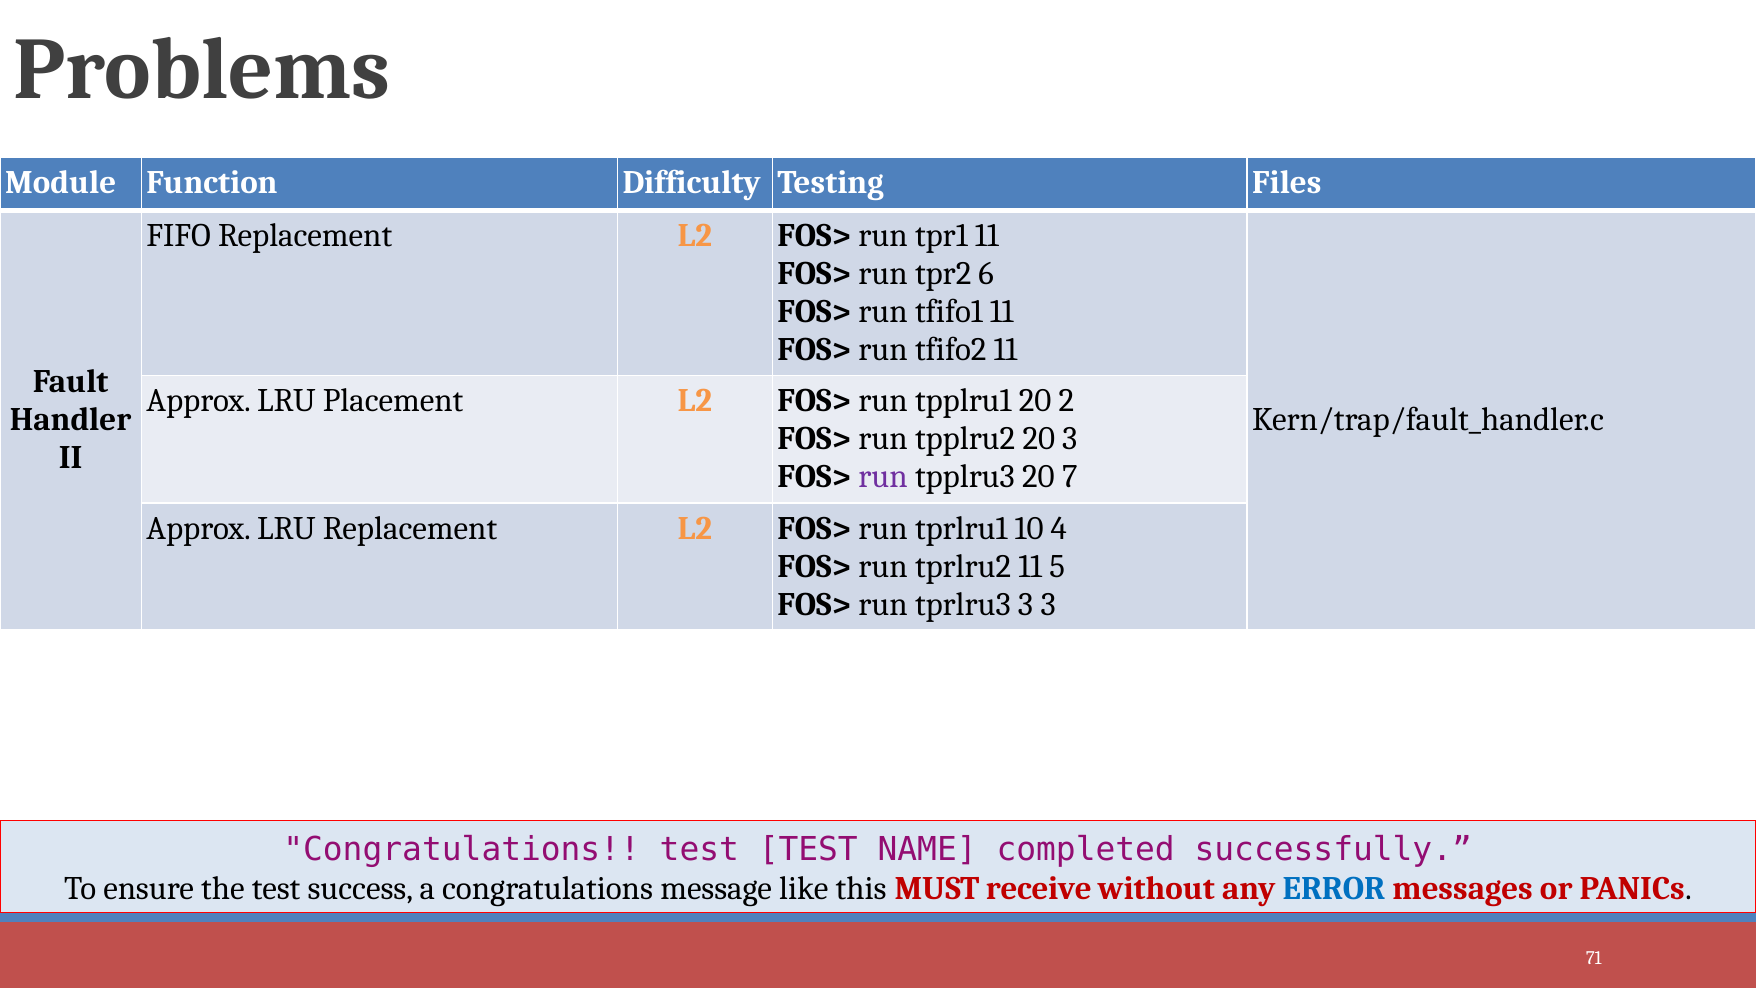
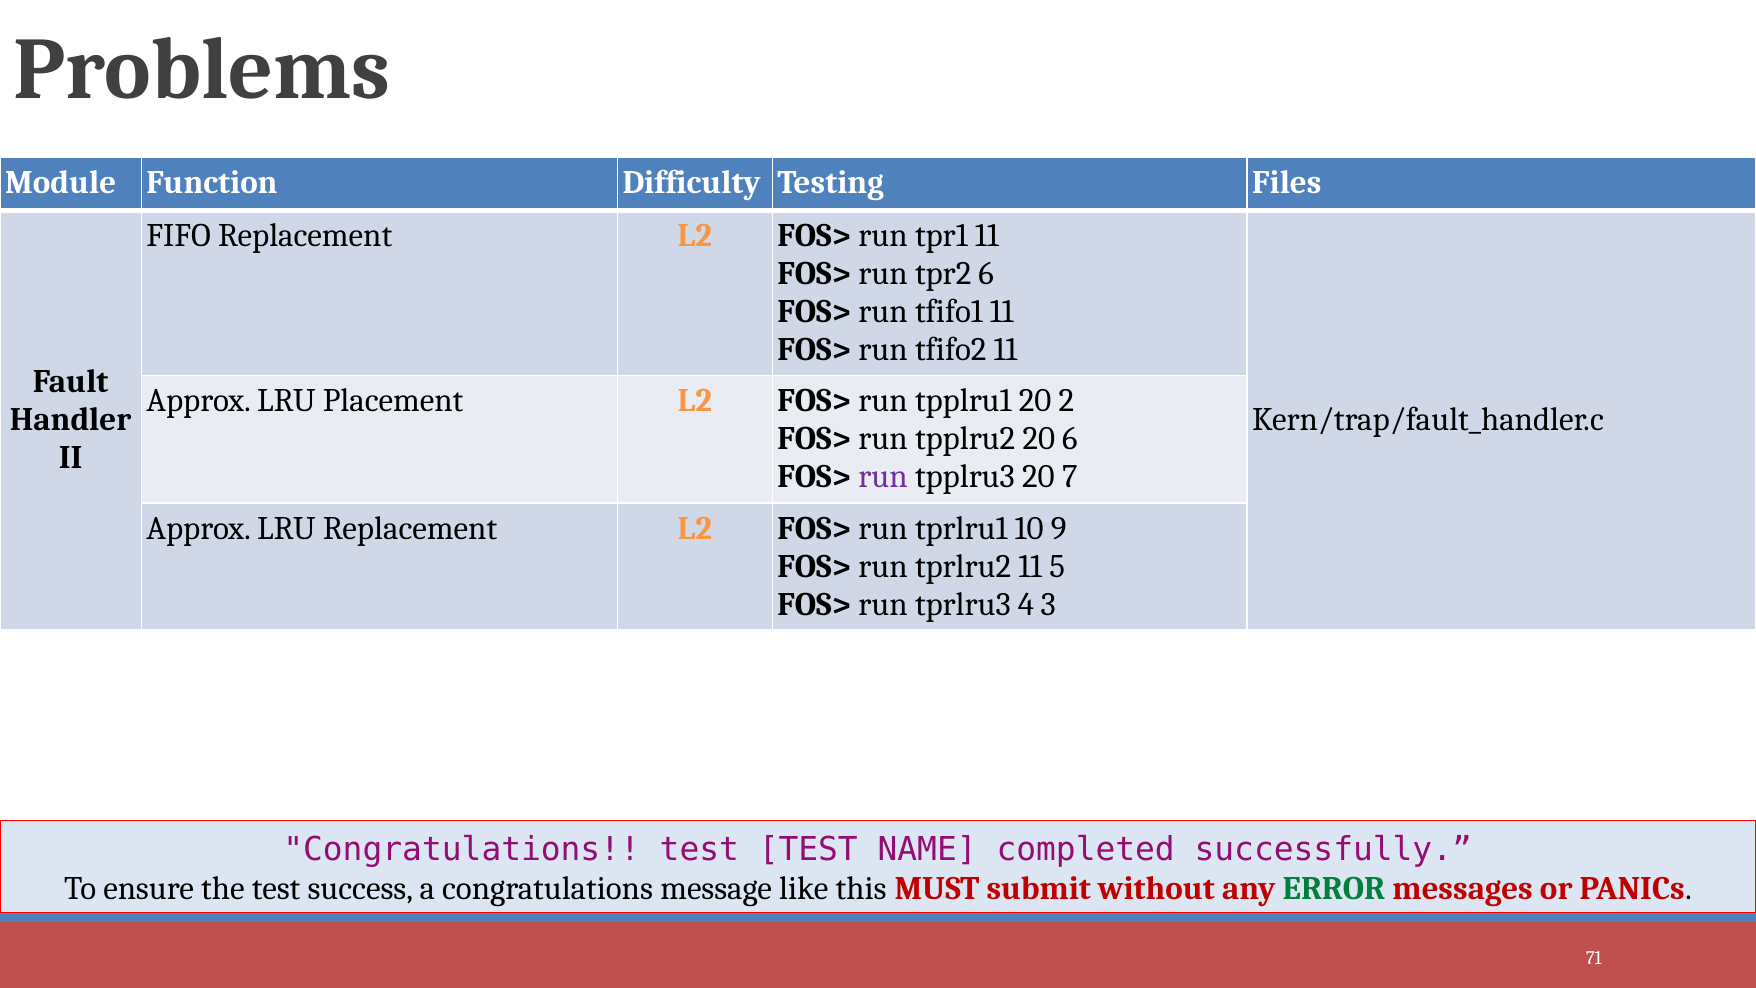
20 3: 3 -> 6
4: 4 -> 9
tprlru3 3: 3 -> 4
receive: receive -> submit
ERROR colour: blue -> green
